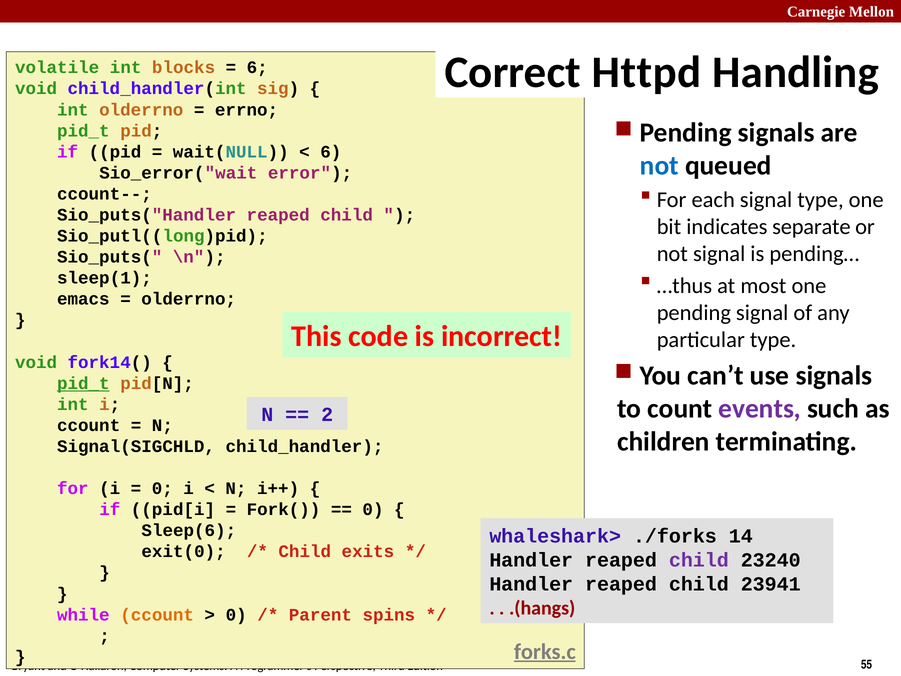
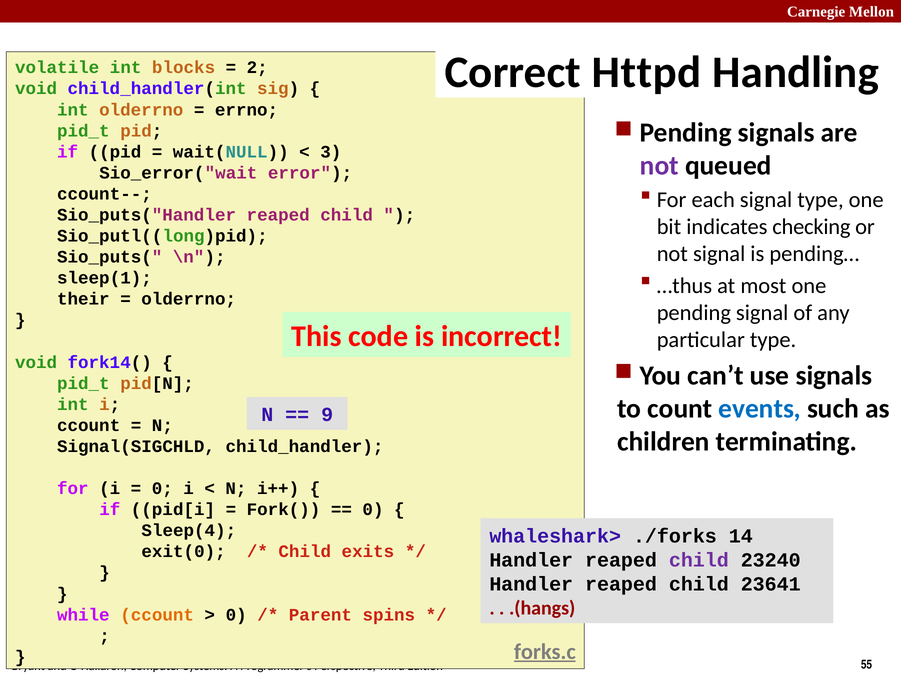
6 at (257, 68): 6 -> 2
6 at (331, 152): 6 -> 3
not at (659, 166) colour: blue -> purple
separate: separate -> checking
emacs: emacs -> their
pid_t at (83, 383) underline: present -> none
events colour: purple -> blue
2: 2 -> 9
Sleep(6: Sleep(6 -> Sleep(4
23941: 23941 -> 23641
